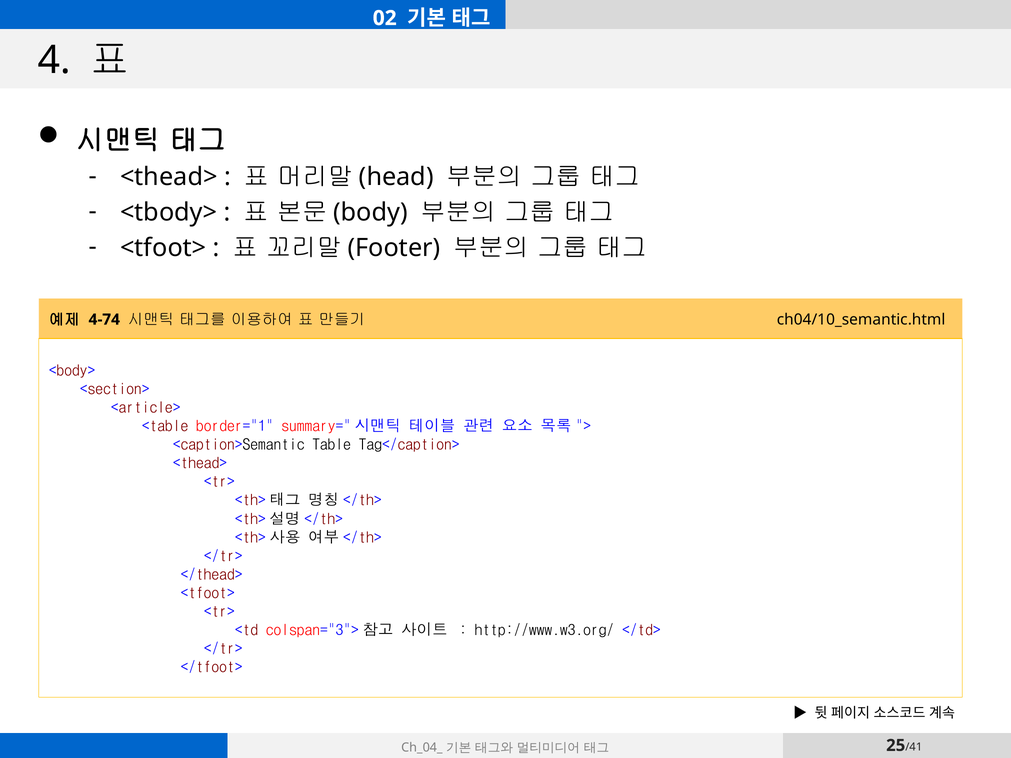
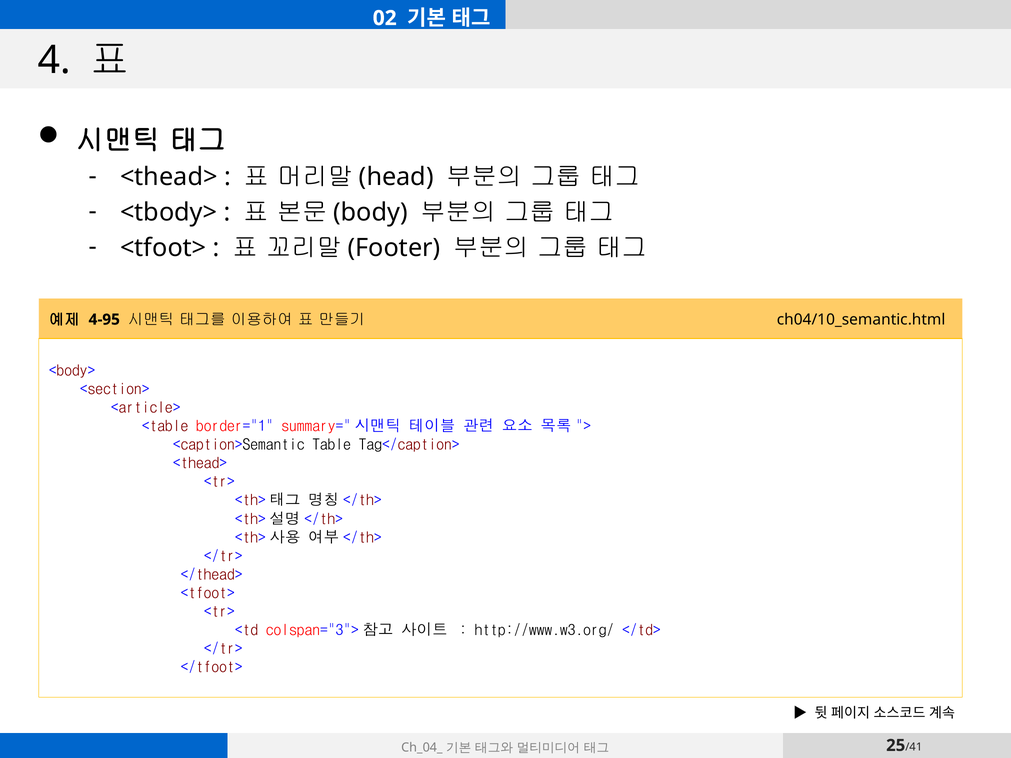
4-74: 4-74 -> 4-95
